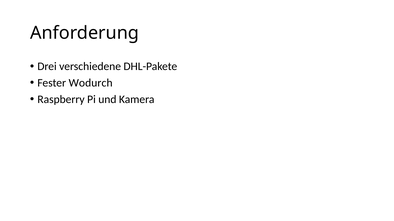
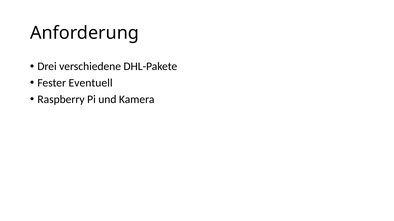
Wodurch: Wodurch -> Eventuell
